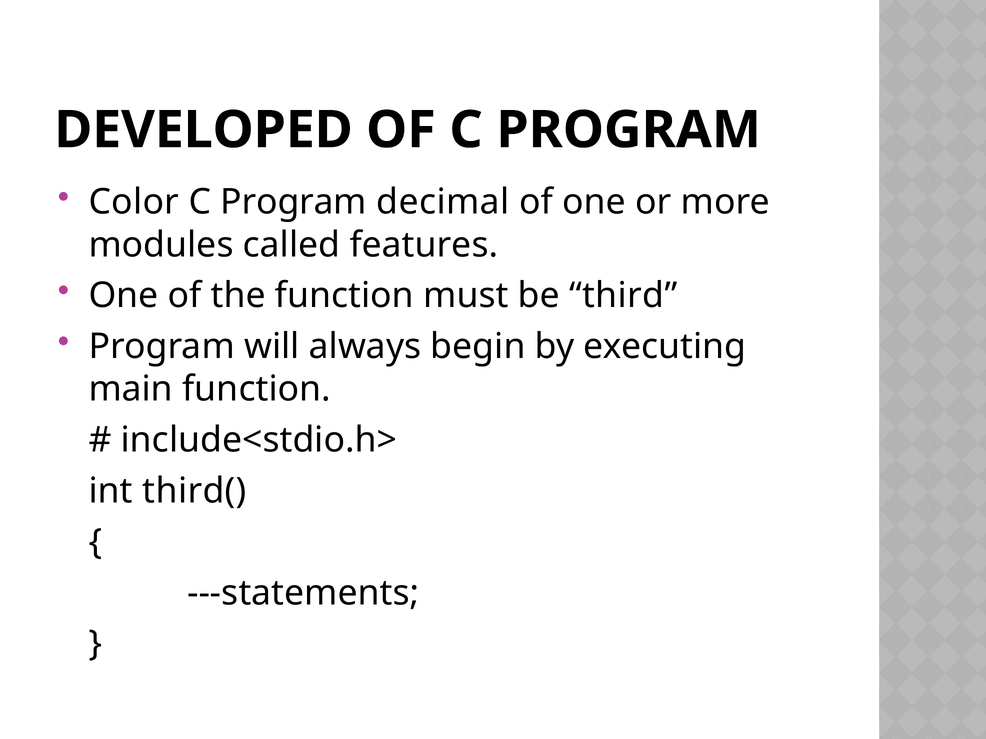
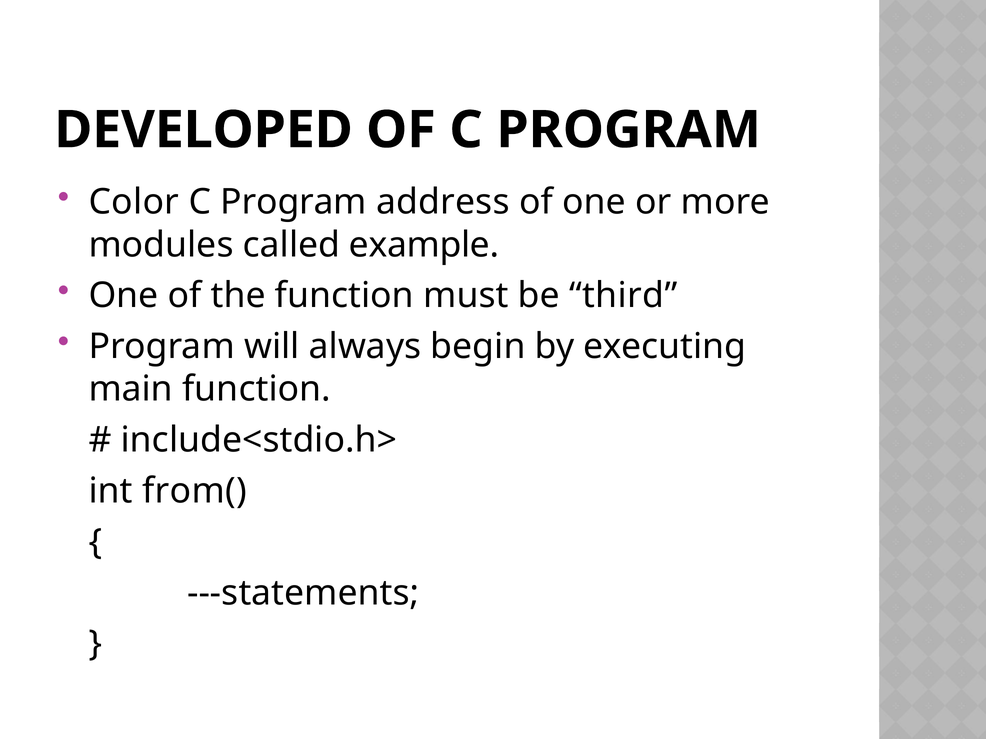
decimal: decimal -> address
features: features -> example
third(: third( -> from(
